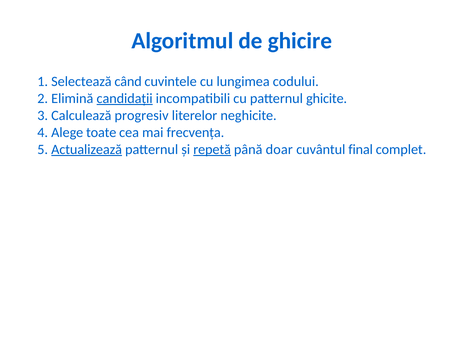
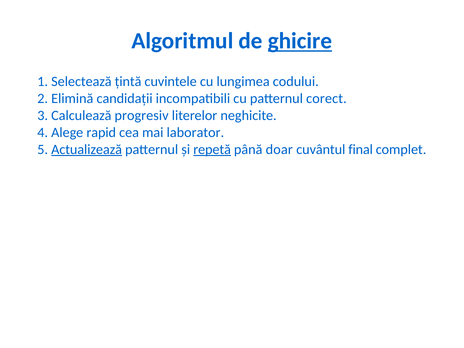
ghicire underline: none -> present
când: când -> țintă
candidații underline: present -> none
ghicite: ghicite -> corect
toate: toate -> rapid
frecvența: frecvența -> laborator
